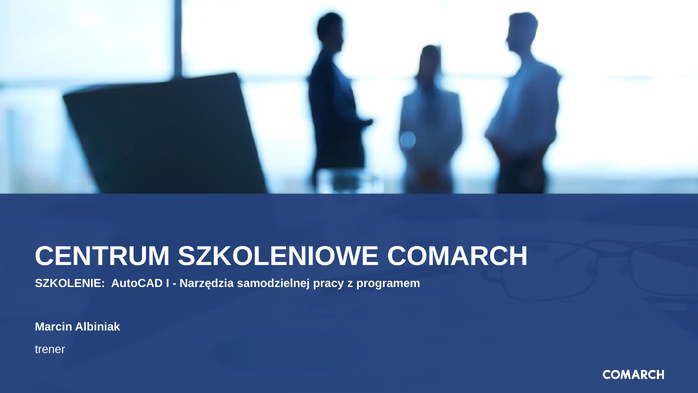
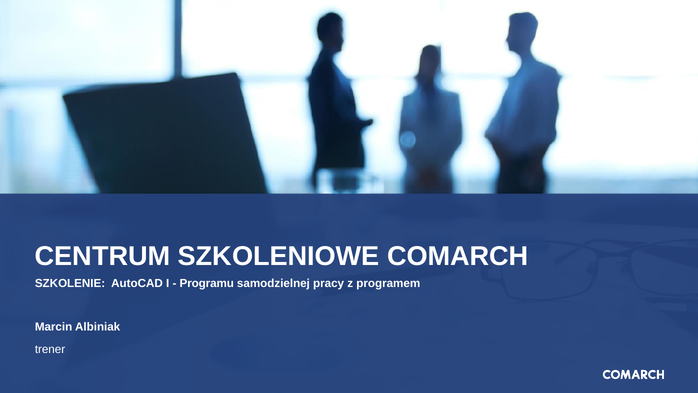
Narzędzia: Narzędzia -> Programu
